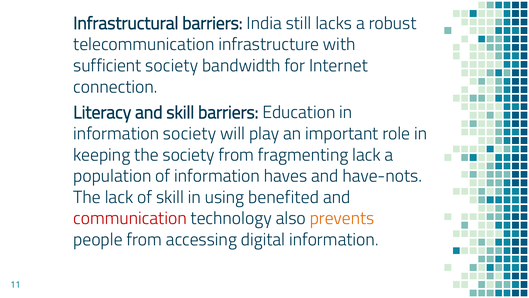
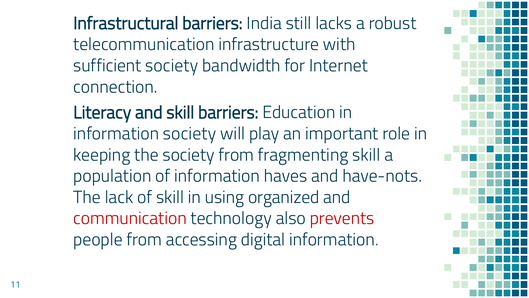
fragmenting lack: lack -> skill
benefited: benefited -> organized
prevents colour: orange -> red
